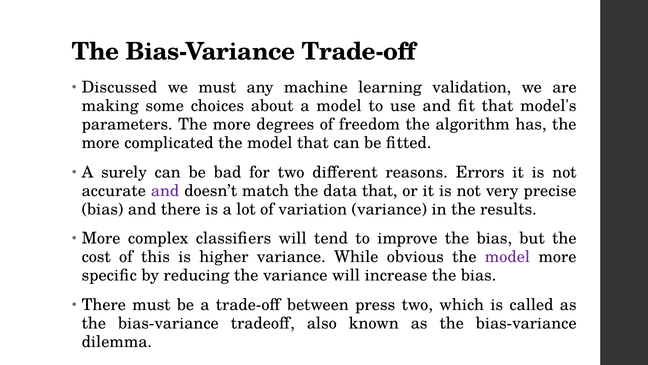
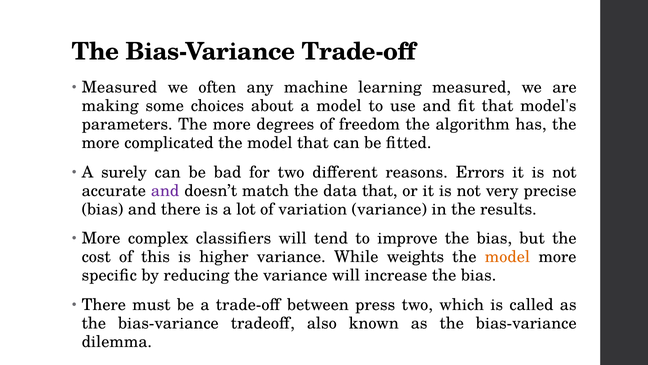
Discussed at (119, 87): Discussed -> Measured
we must: must -> often
learning validation: validation -> measured
obvious: obvious -> weights
model at (507, 257) colour: purple -> orange
